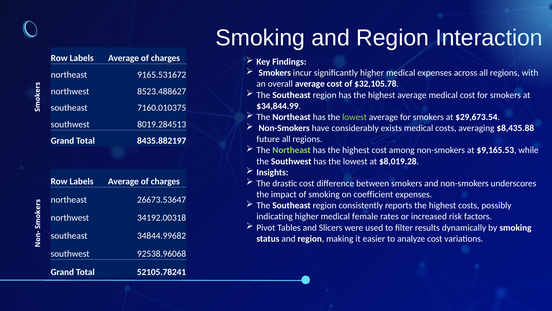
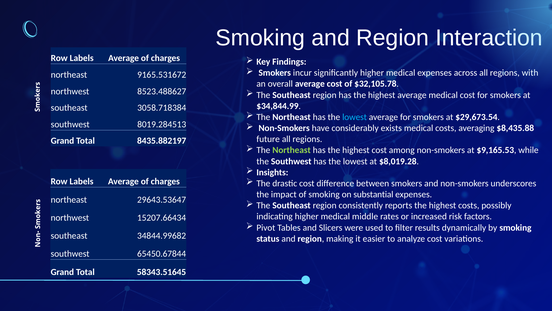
7160.010375: 7160.010375 -> 3058.718384
lowest at (355, 117) colour: light green -> light blue
coefficient: coefficient -> substantial
26673.53647: 26673.53647 -> 29643.53647
female: female -> middle
34192.00318: 34192.00318 -> 15207.66434
92538.96068: 92538.96068 -> 65450.67844
52105.78241: 52105.78241 -> 58343.51645
